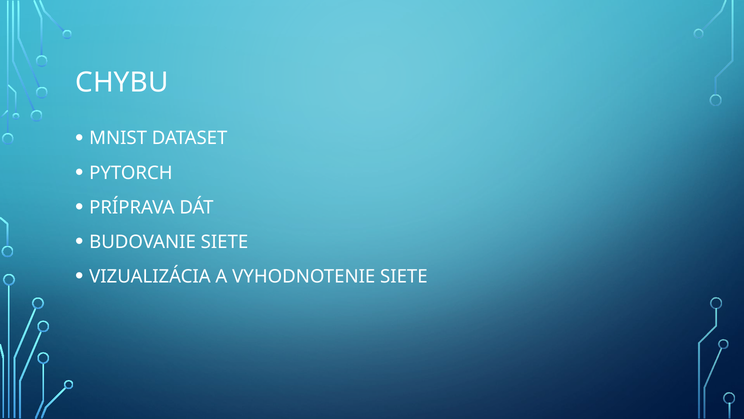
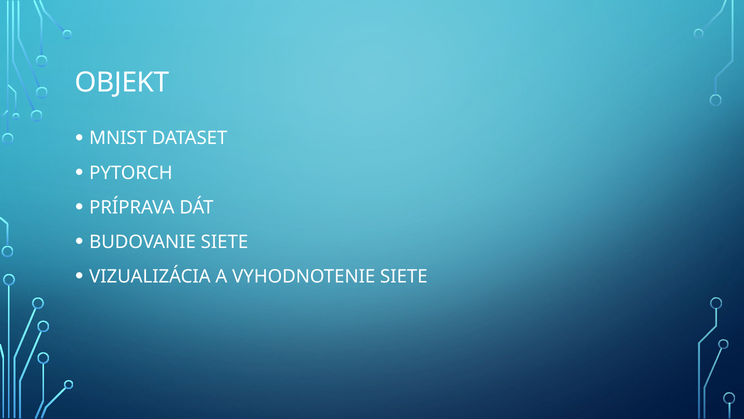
CHYBU: CHYBU -> OBJEKT
